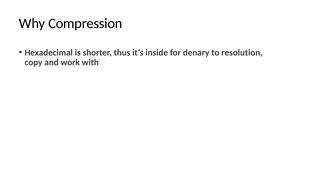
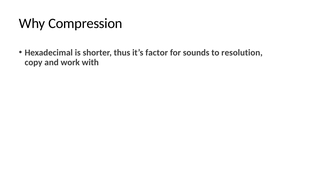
inside: inside -> factor
denary: denary -> sounds
